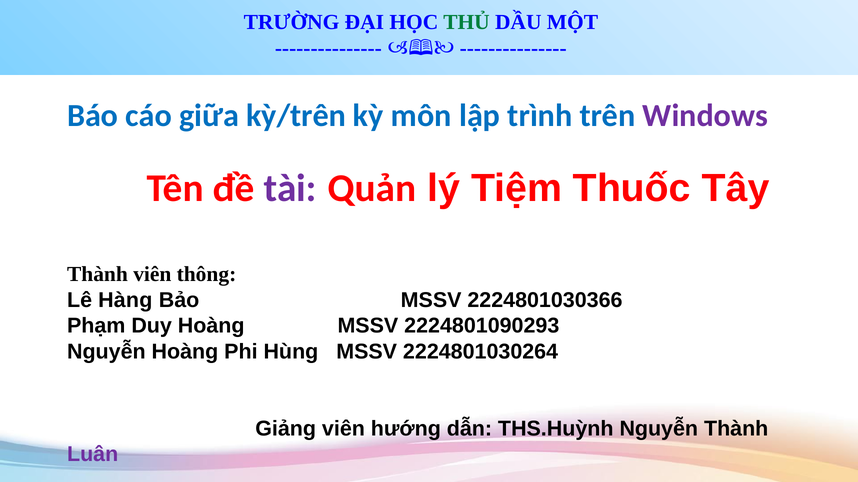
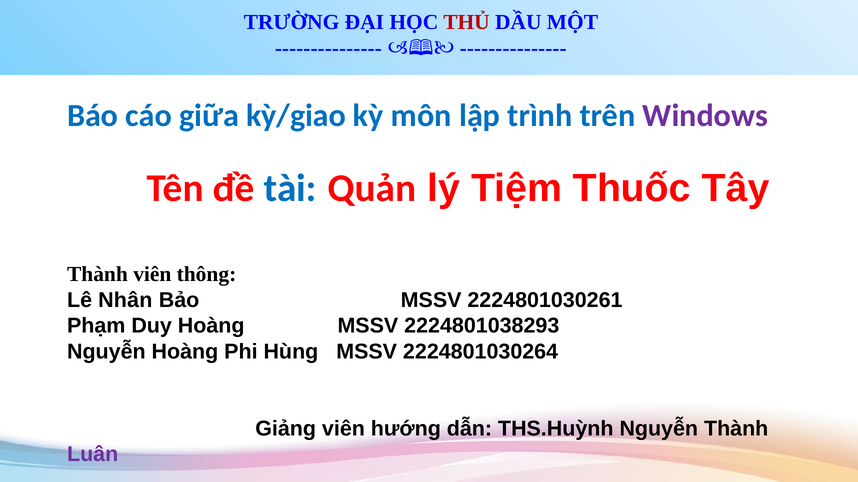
THỦ colour: green -> red
kỳ/trên: kỳ/trên -> kỳ/giao
tài colour: purple -> blue
Hàng: Hàng -> Nhân
2224801030366: 2224801030366 -> 2224801030261
2224801090293: 2224801090293 -> 2224801038293
